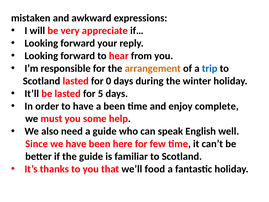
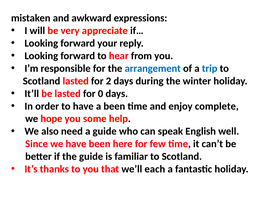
arrangement colour: orange -> blue
0: 0 -> 2
5: 5 -> 0
must: must -> hope
food: food -> each
